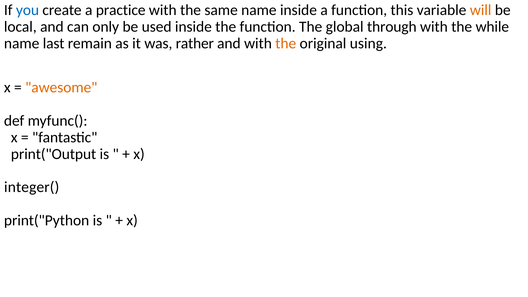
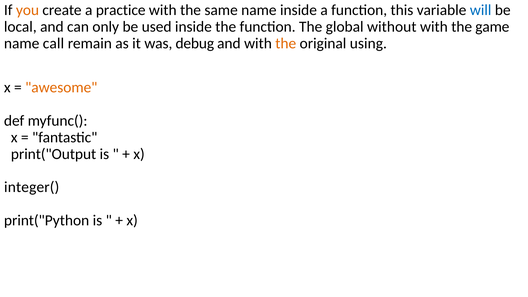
you colour: blue -> orange
will colour: orange -> blue
through: through -> without
while: while -> game
last: last -> call
rather: rather -> debug
